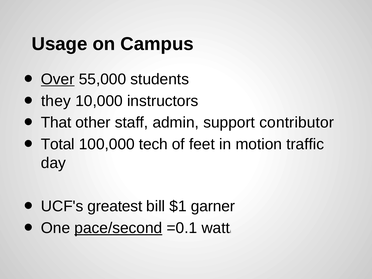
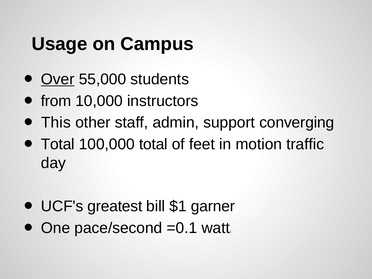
they: they -> from
That: That -> This
contributor: contributor -> converging
100,000 tech: tech -> total
pace/second underline: present -> none
